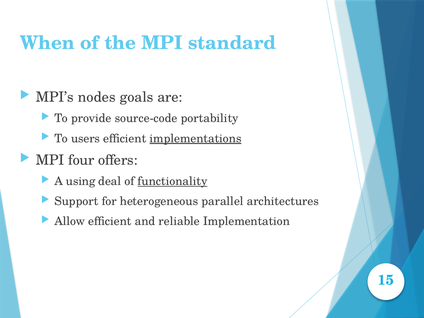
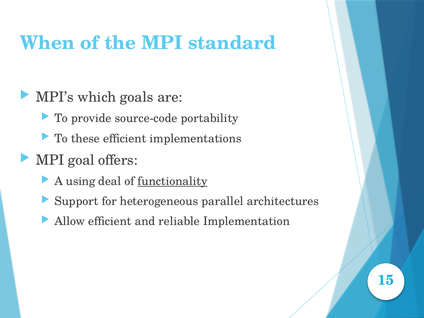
nodes: nodes -> which
users: users -> these
implementations underline: present -> none
four: four -> goal
